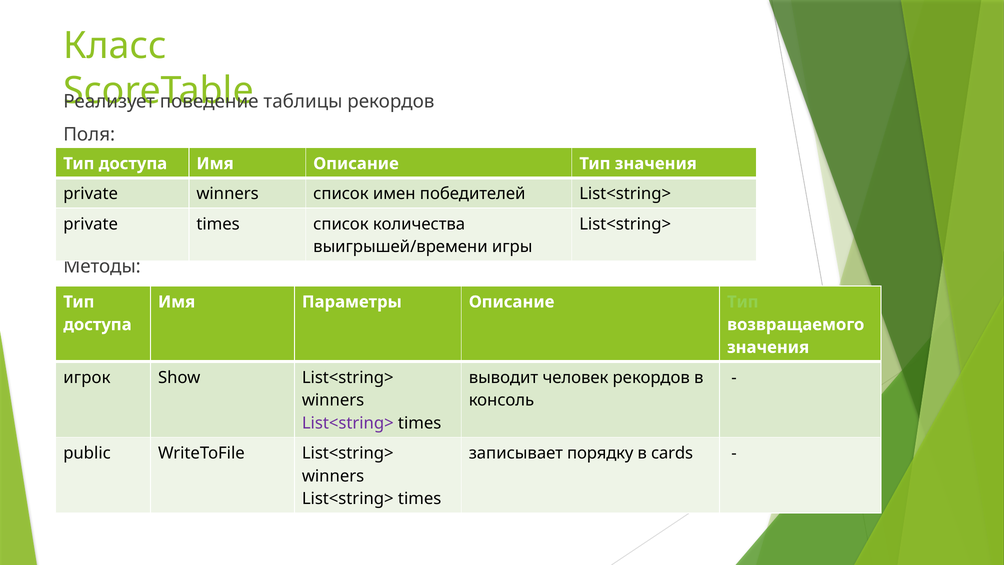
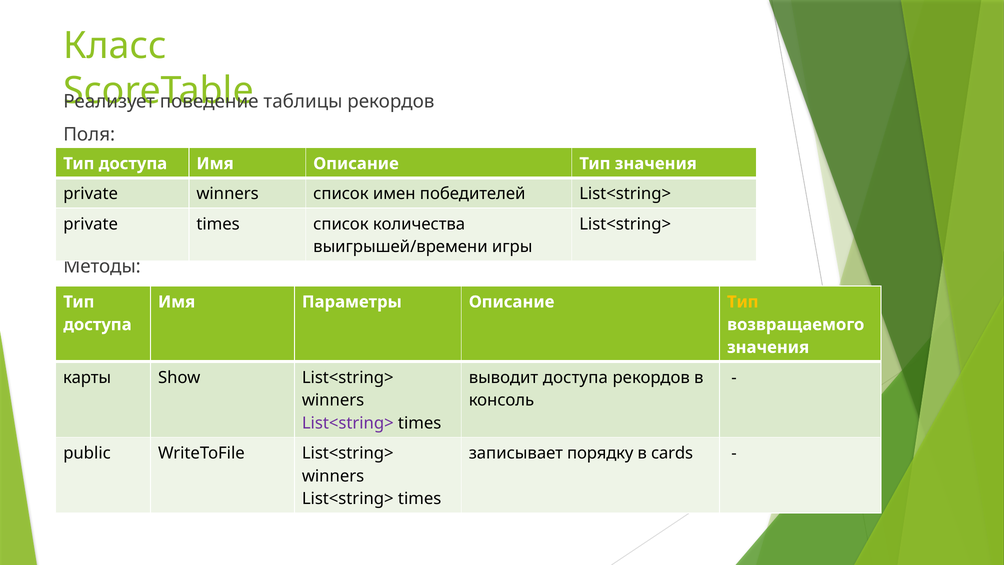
Тип at (743, 302) colour: light green -> yellow
игрок: игрок -> карты
выводит человек: человек -> доступа
